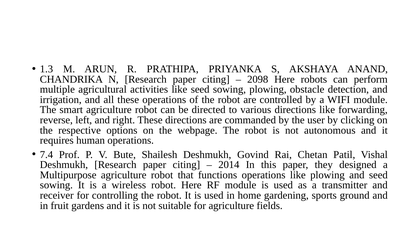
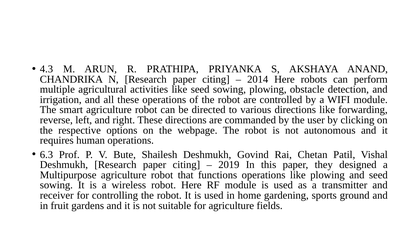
1.3: 1.3 -> 4.3
2098: 2098 -> 2014
7.4: 7.4 -> 6.3
2014: 2014 -> 2019
